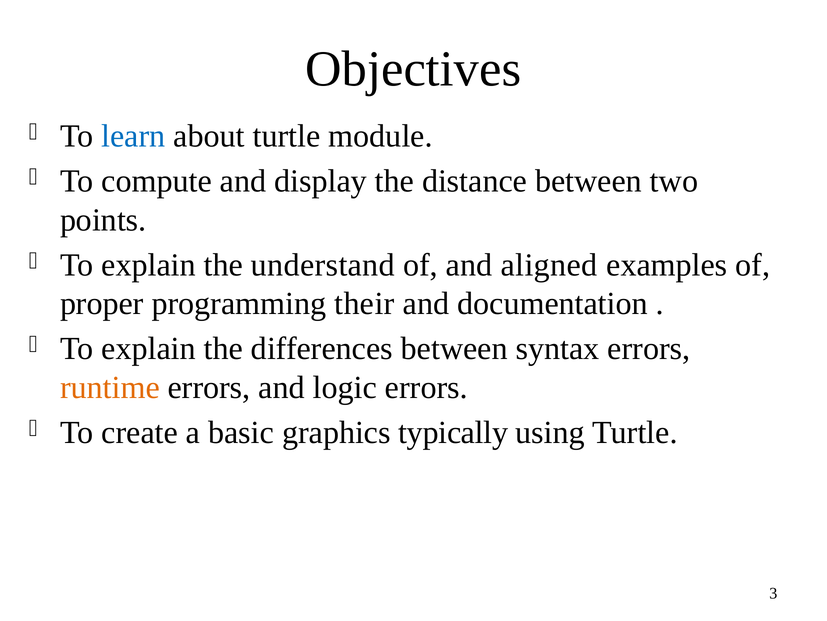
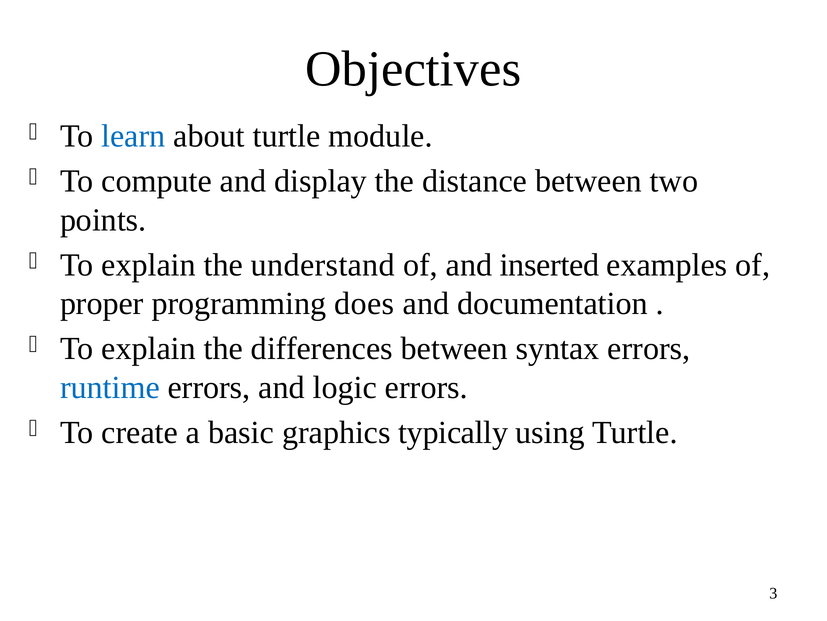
aligned: aligned -> inserted
their: their -> does
runtime colour: orange -> blue
